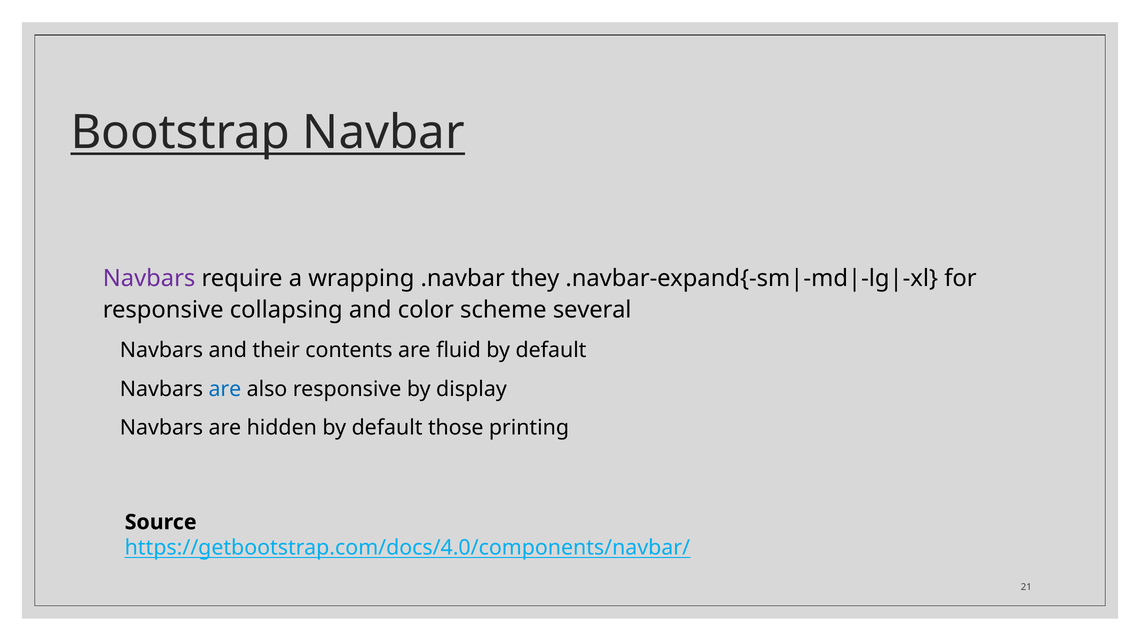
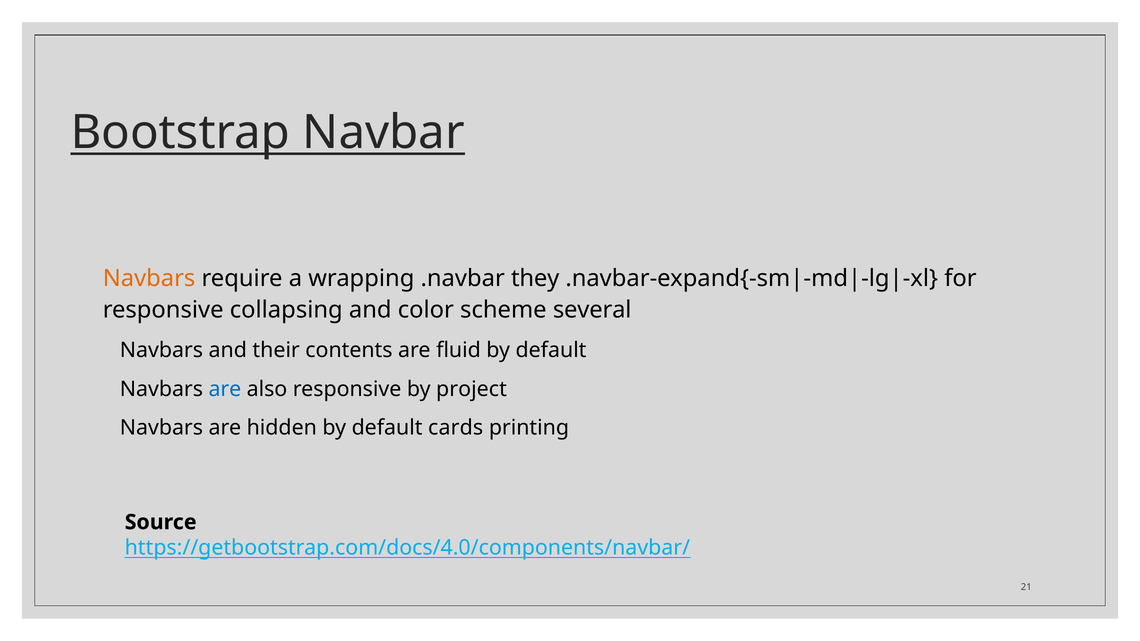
Navbars at (149, 279) colour: purple -> orange
display: display -> project
those: those -> cards
